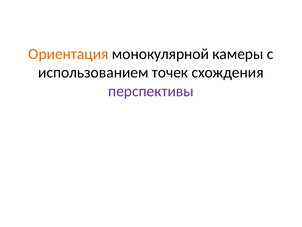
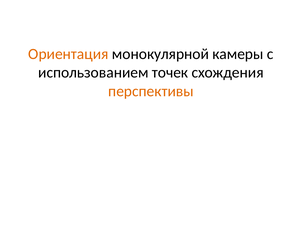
перспективы colour: purple -> orange
